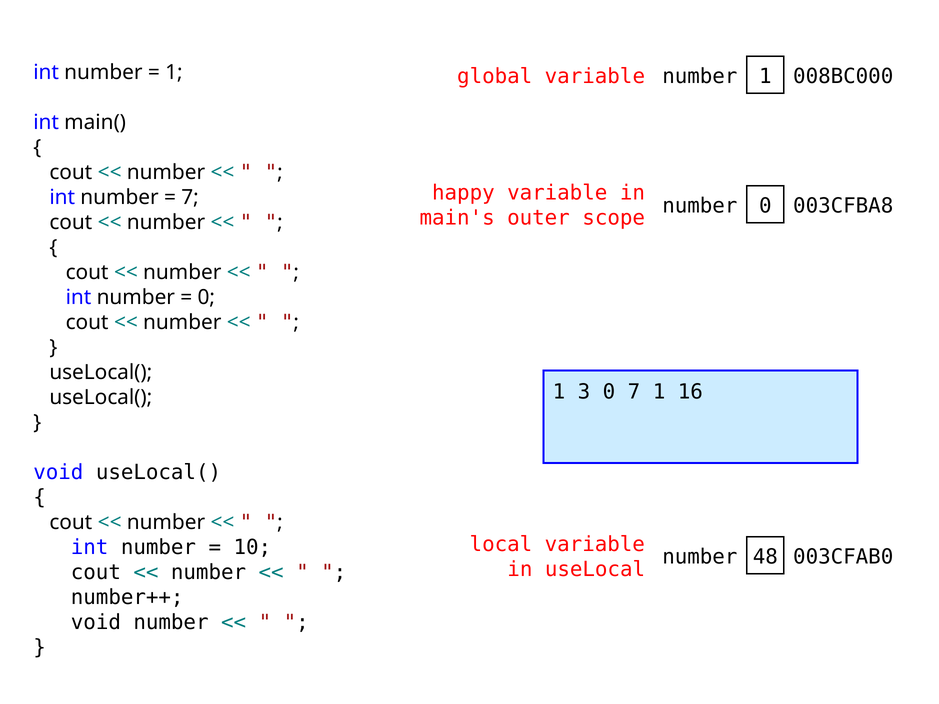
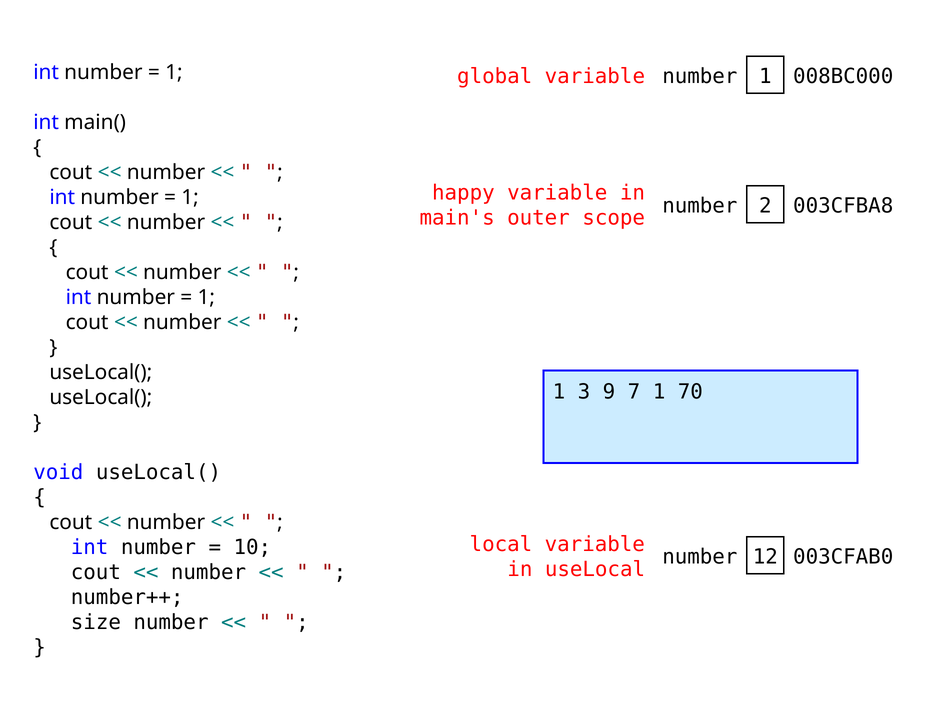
7 at (190, 197): 7 -> 1
number 0: 0 -> 2
0 at (206, 297): 0 -> 1
3 0: 0 -> 9
16: 16 -> 70
48: 48 -> 12
void at (96, 623): void -> size
